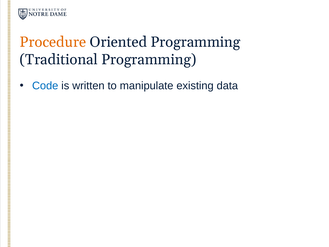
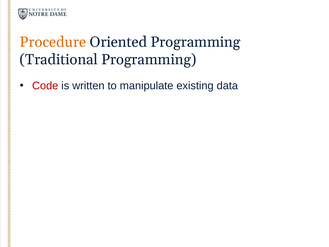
Code colour: blue -> red
